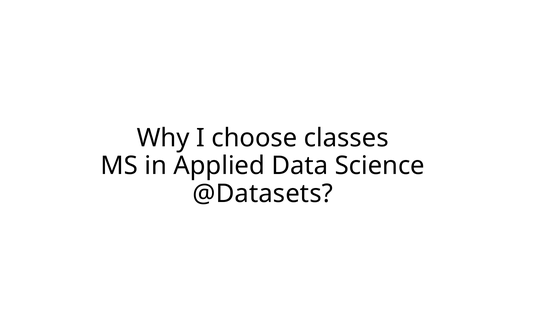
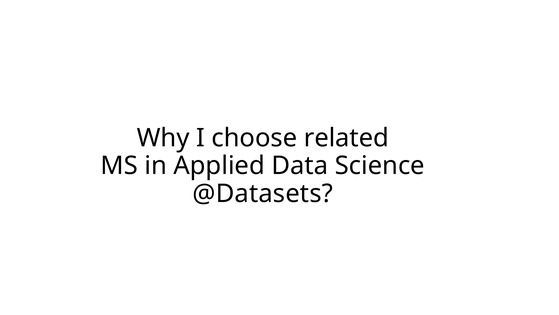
classes: classes -> related
